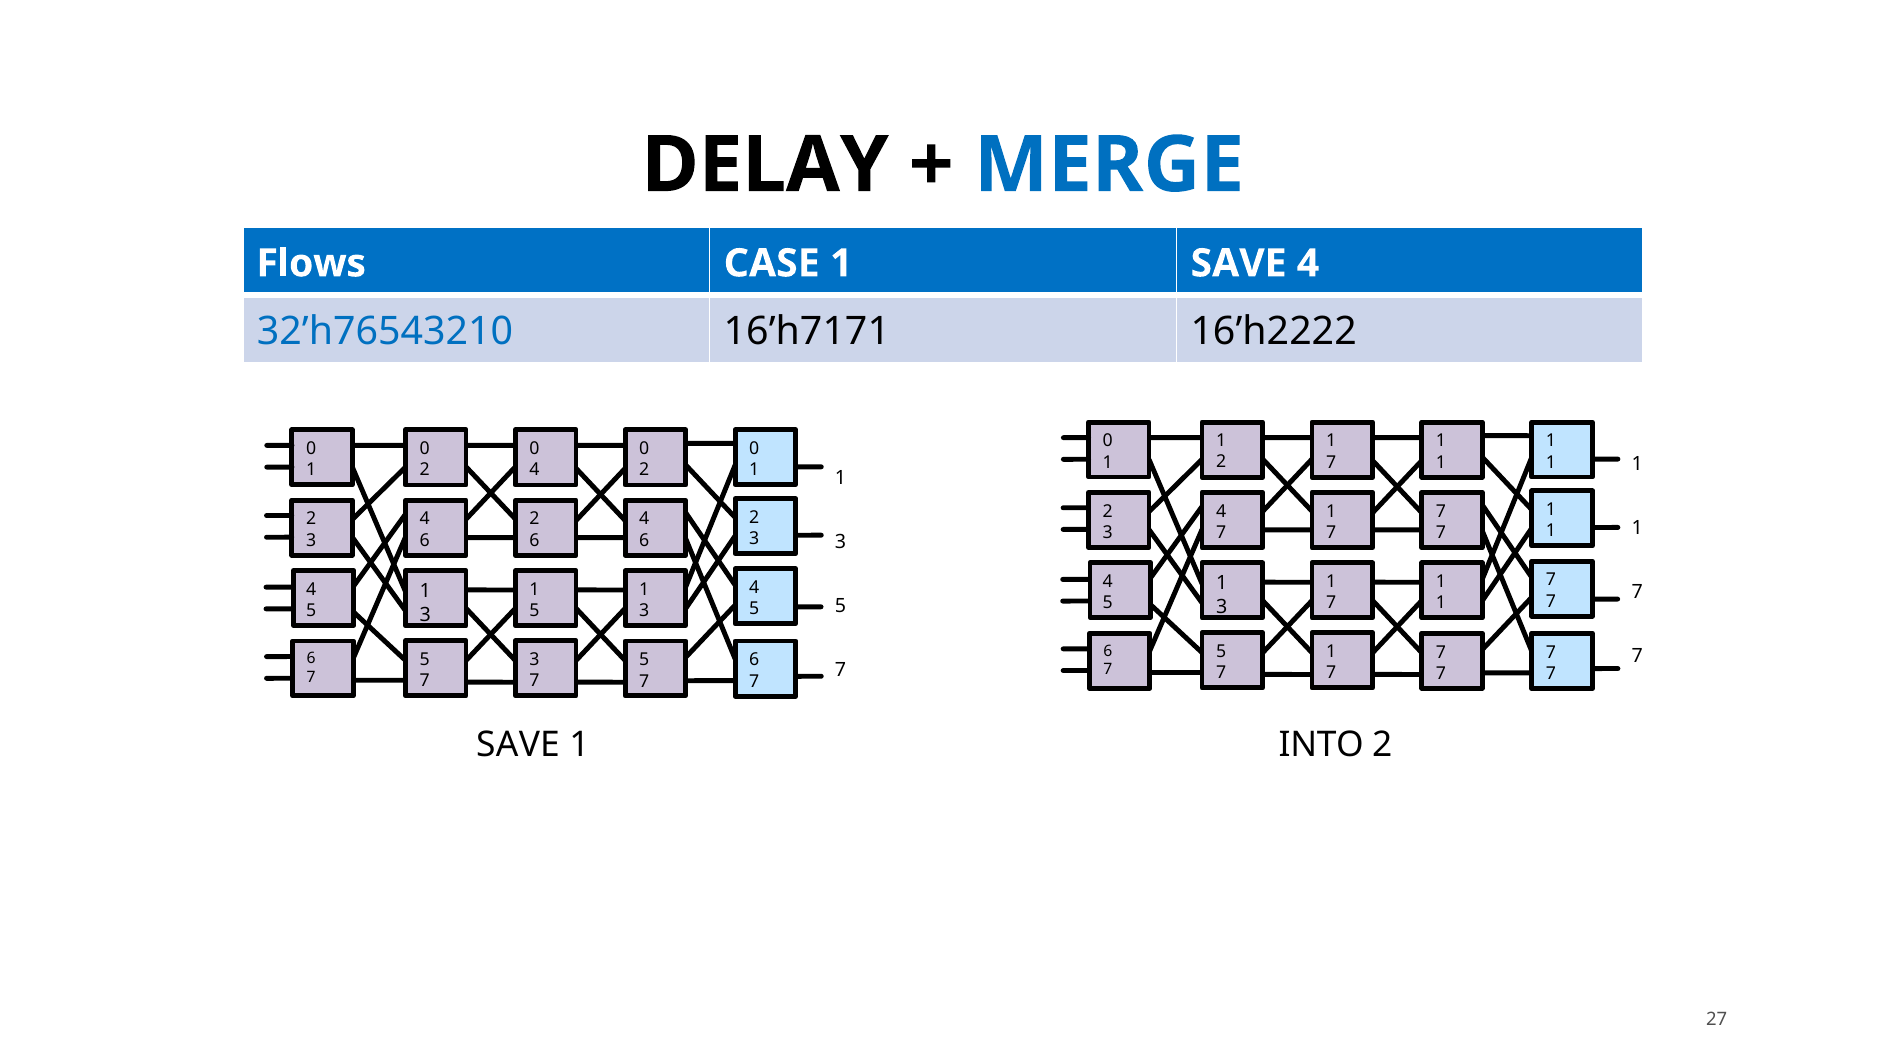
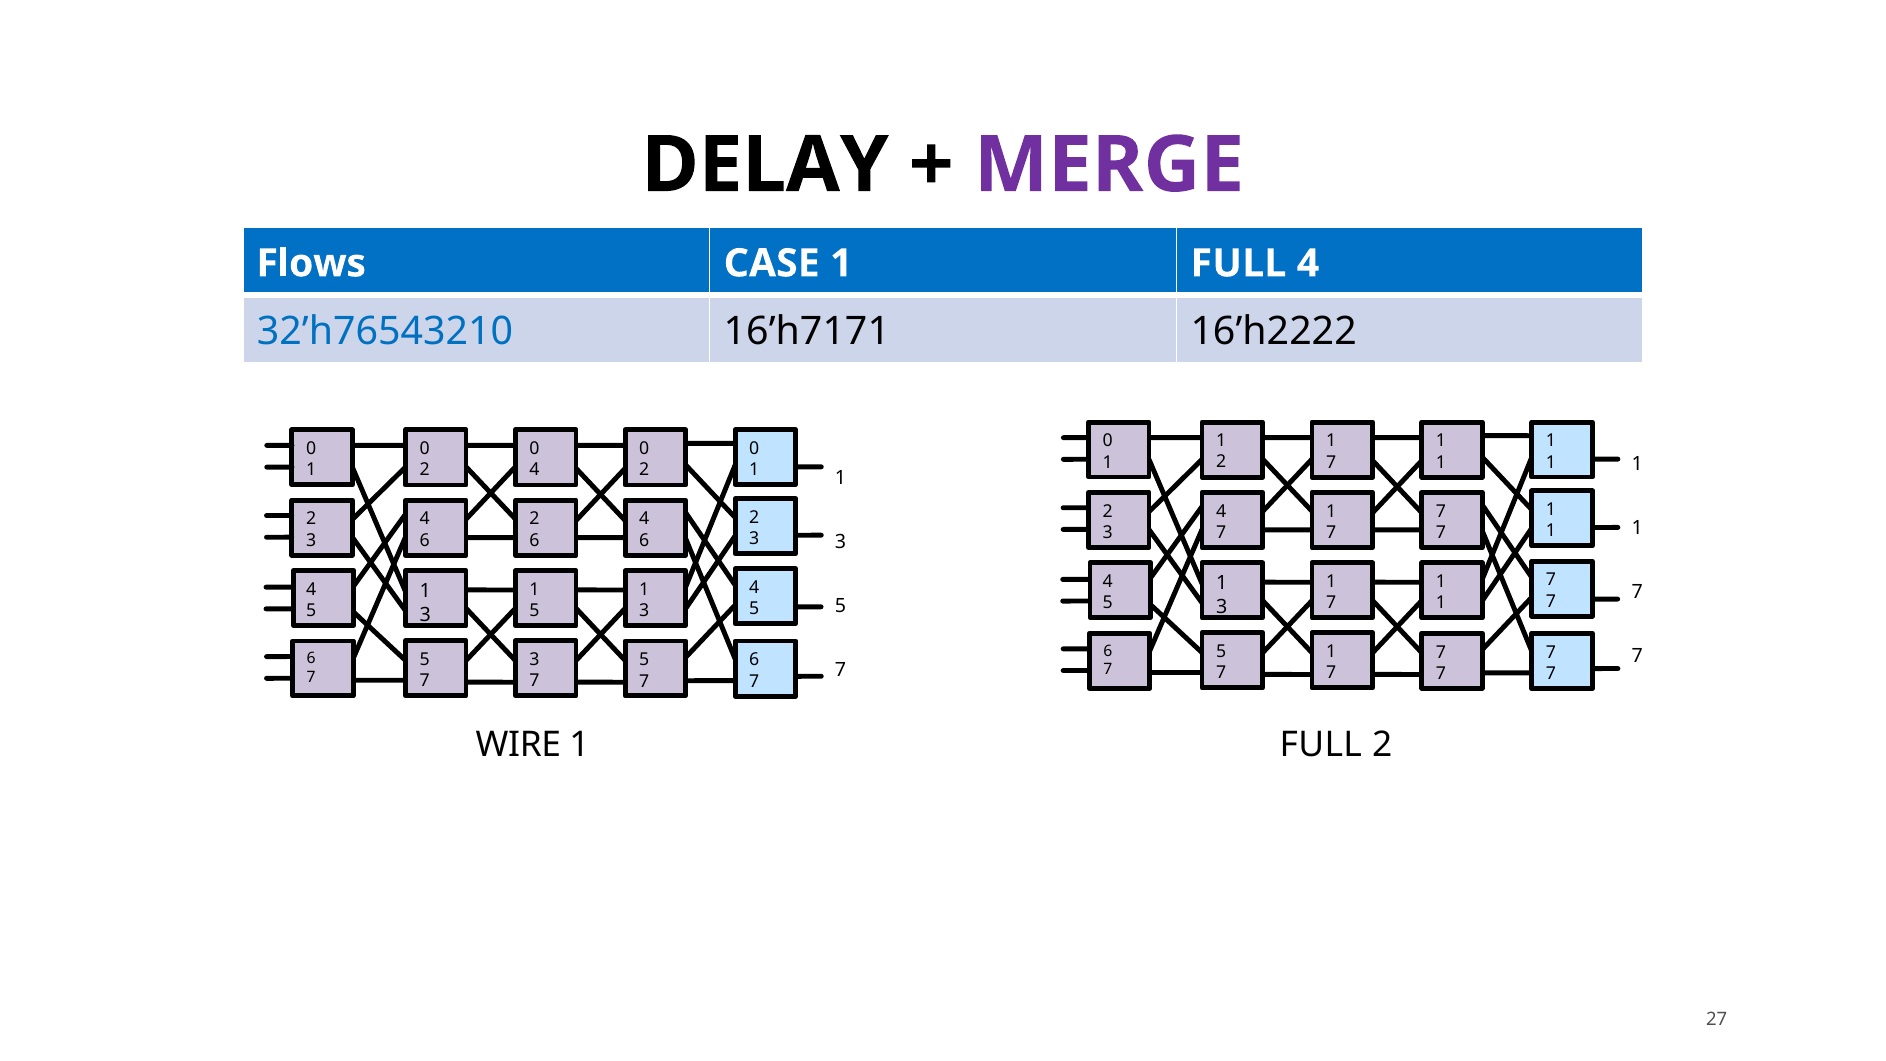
MERGE colour: blue -> purple
CASE 1 SAVE: SAVE -> FULL
SAVE at (518, 745): SAVE -> WIRE
INTO at (1321, 745): INTO -> FULL
